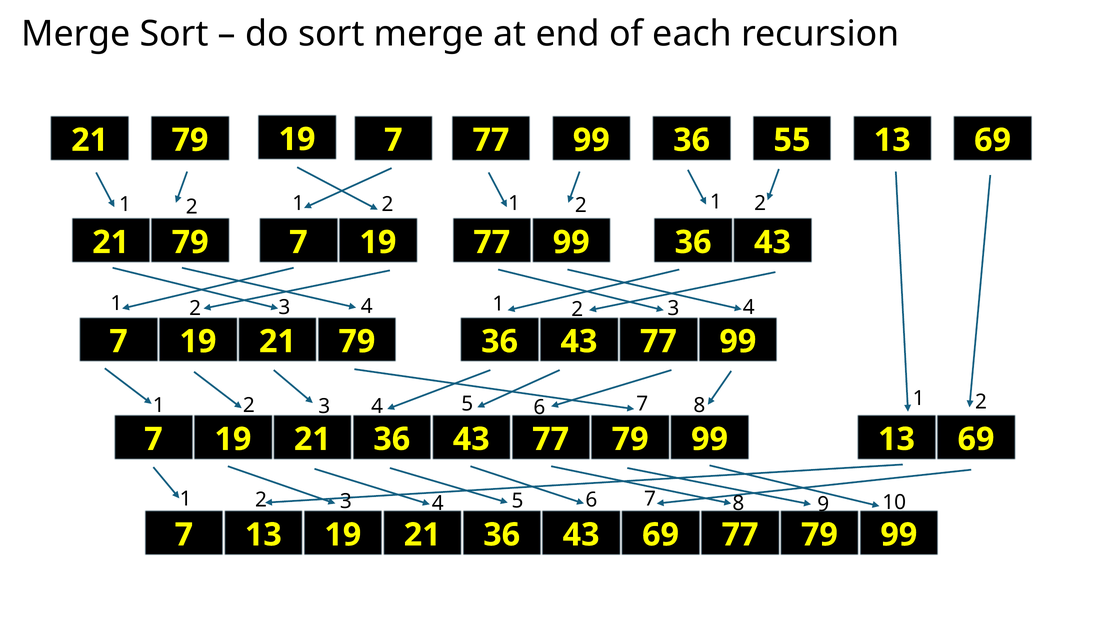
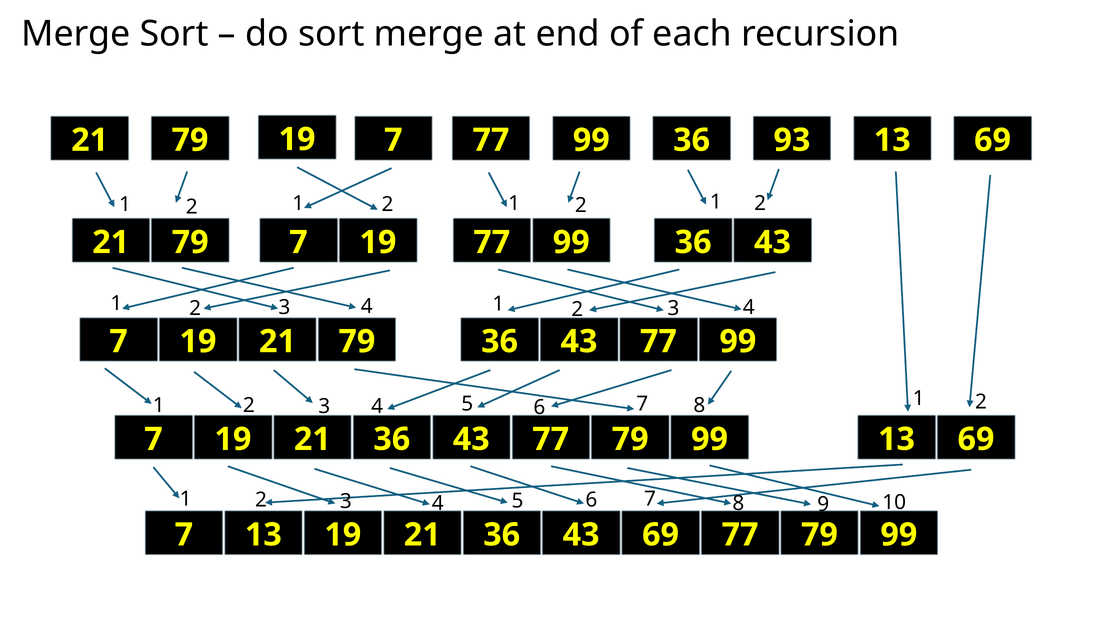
55: 55 -> 93
